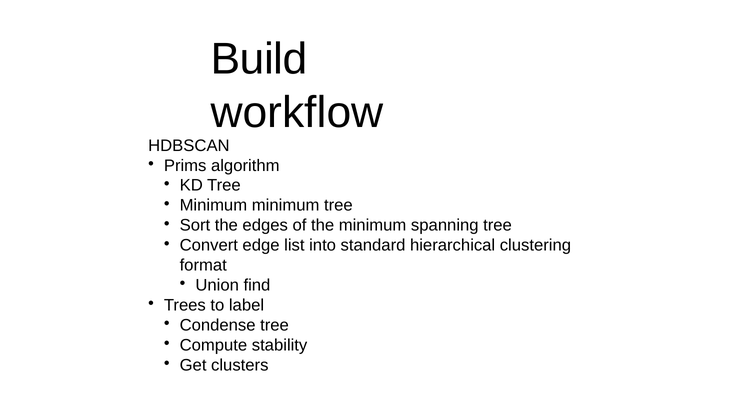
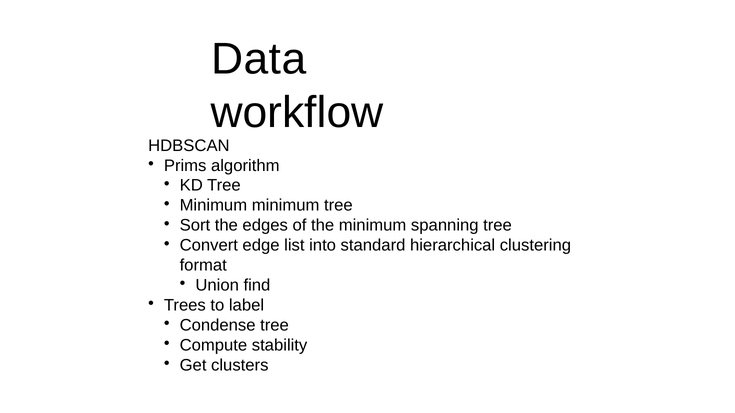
Build: Build -> Data
